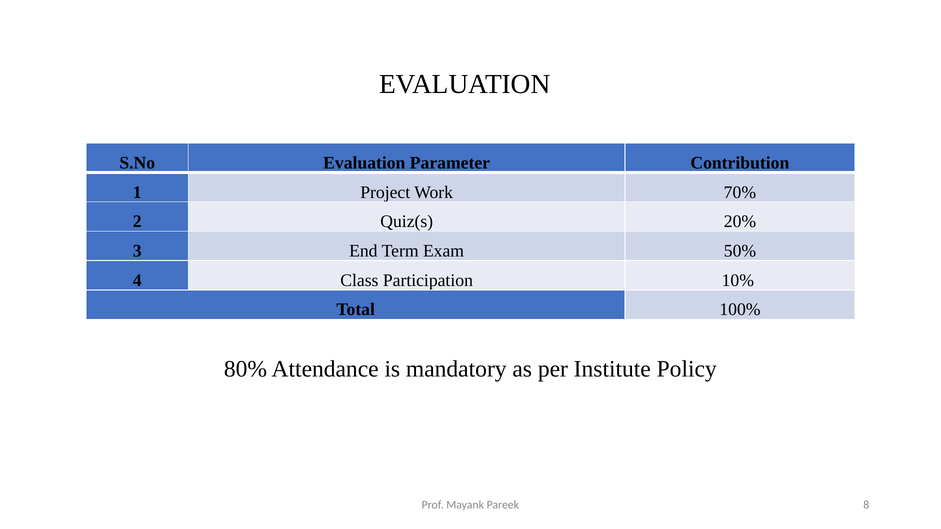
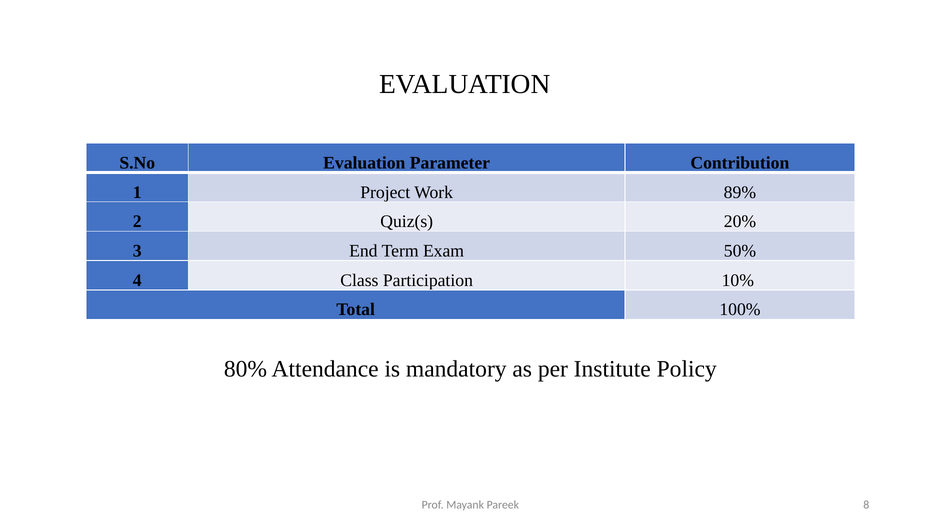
70%: 70% -> 89%
